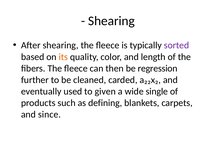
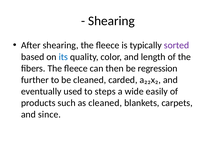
its colour: orange -> blue
given: given -> steps
single: single -> easily
as defining: defining -> cleaned
